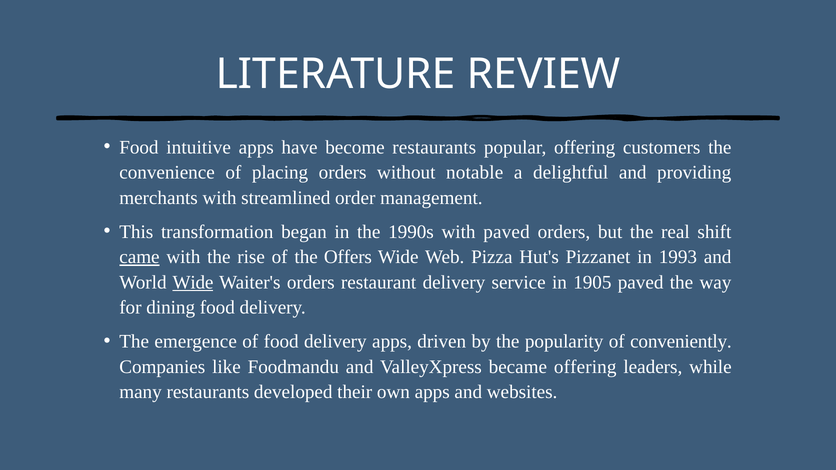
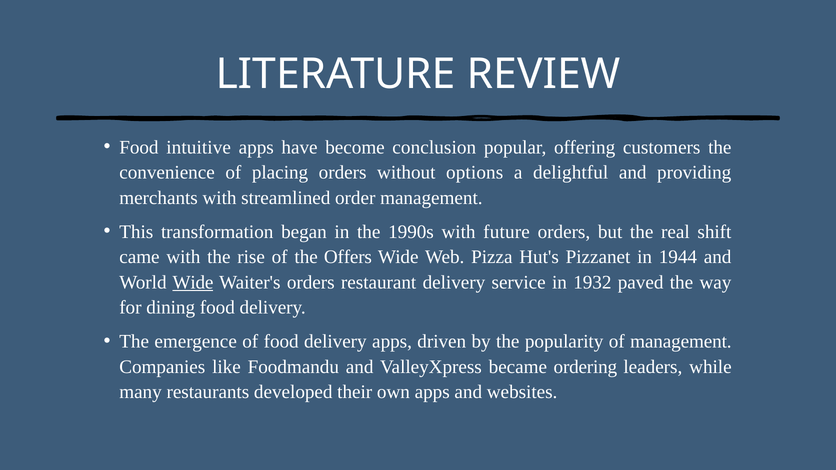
become restaurants: restaurants -> conclusion
notable: notable -> options
with paved: paved -> future
came underline: present -> none
1993: 1993 -> 1944
1905: 1905 -> 1932
of conveniently: conveniently -> management
became offering: offering -> ordering
